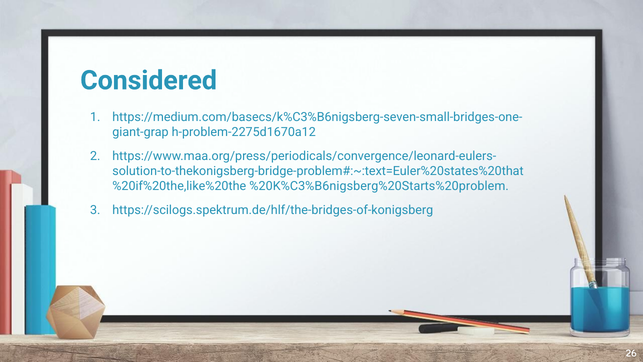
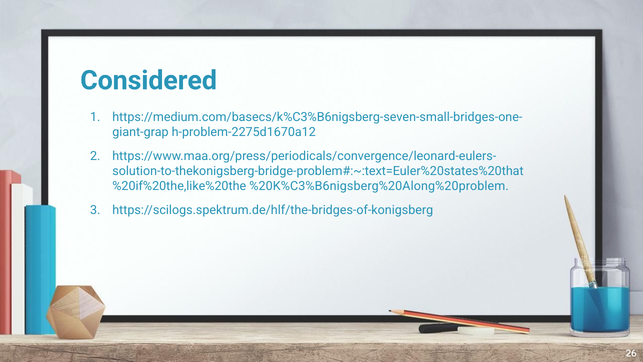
%20K%C3%B6nigsberg%20Starts%20problem: %20K%C3%B6nigsberg%20Starts%20problem -> %20K%C3%B6nigsberg%20Along%20problem
